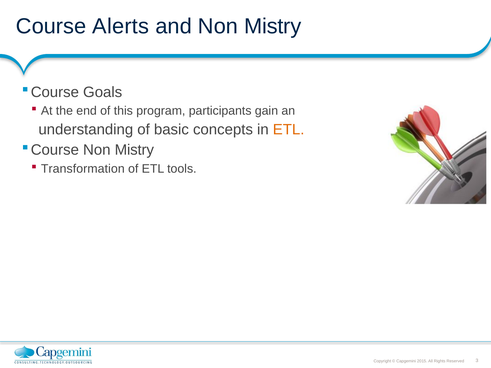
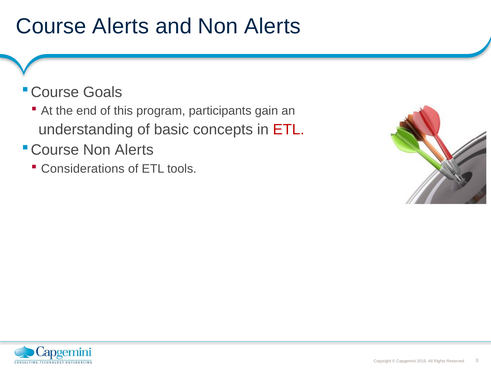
and Non Mistry: Mistry -> Alerts
ETL at (289, 130) colour: orange -> red
Mistry at (134, 150): Mistry -> Alerts
Transformation: Transformation -> Considerations
